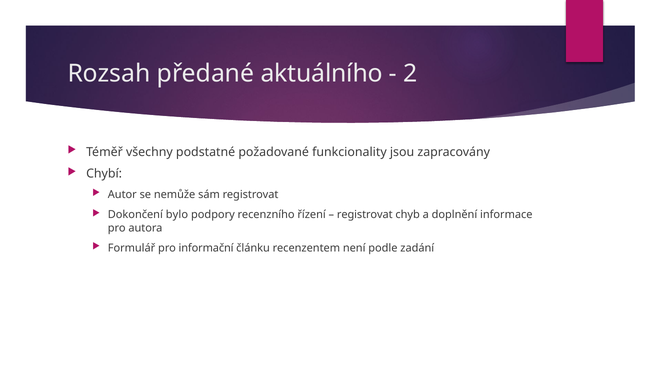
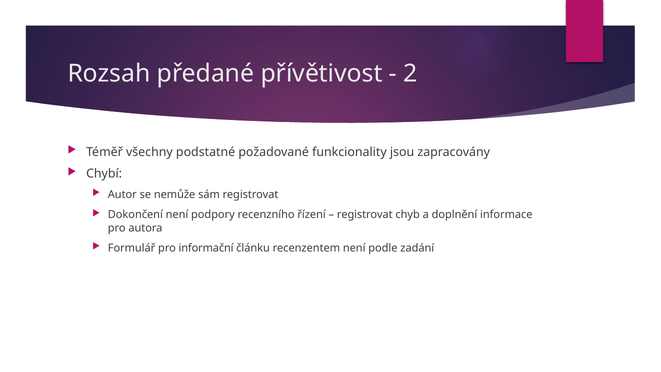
aktuálního: aktuálního -> přívětivost
Dokončení bylo: bylo -> není
